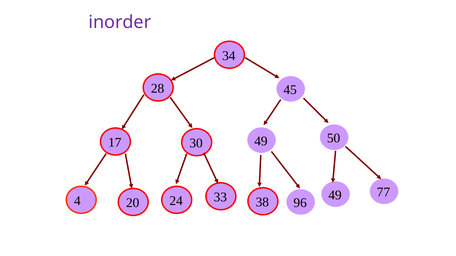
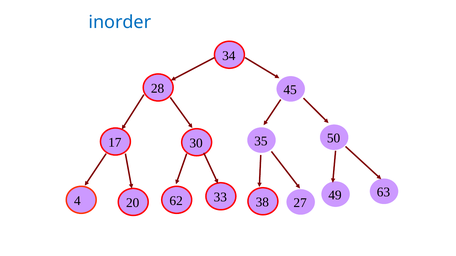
inorder colour: purple -> blue
30 49: 49 -> 35
77: 77 -> 63
24: 24 -> 62
96: 96 -> 27
